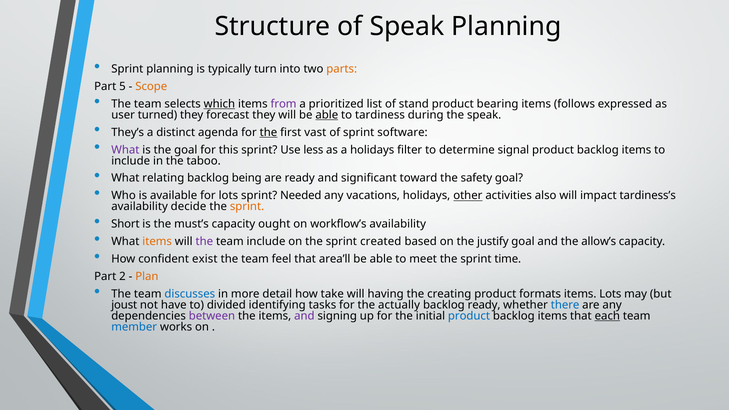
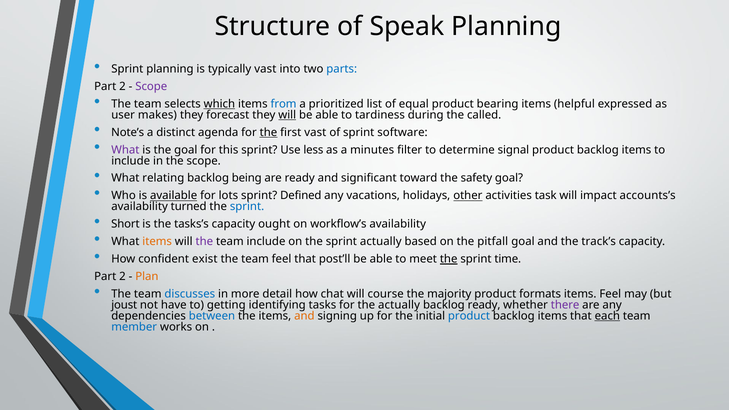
typically turn: turn -> vast
parts colour: orange -> blue
5 at (123, 86): 5 -> 2
Scope at (151, 86) colour: orange -> purple
from colour: purple -> blue
stand: stand -> equal
follows: follows -> helpful
turned: turned -> makes
will at (287, 115) underline: none -> present
able at (327, 115) underline: present -> none
the speak: speak -> called
They’s: They’s -> Note’s
a holidays: holidays -> minutes
the taboo: taboo -> scope
available underline: none -> present
Needed: Needed -> Defined
also: also -> task
tardiness’s: tardiness’s -> accounts’s
decide: decide -> turned
sprint at (247, 207) colour: orange -> blue
must’s: must’s -> tasks’s
sprint created: created -> actually
justify: justify -> pitfall
allow’s: allow’s -> track’s
area’ll: area’ll -> post’ll
the at (449, 259) underline: none -> present
take: take -> chat
having: having -> course
creating: creating -> majority
items Lots: Lots -> Feel
divided: divided -> getting
there colour: blue -> purple
between colour: purple -> blue
and at (304, 316) colour: purple -> orange
